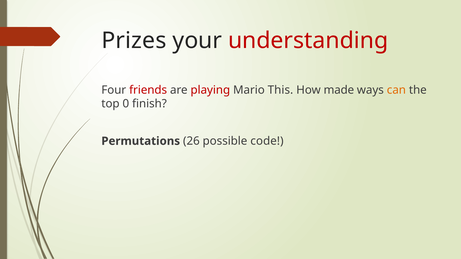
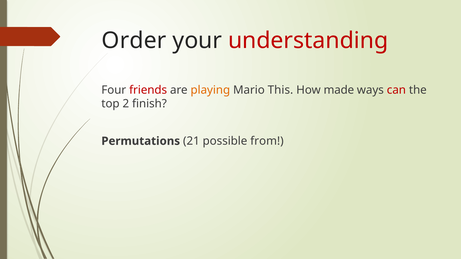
Prizes: Prizes -> Order
playing colour: red -> orange
can colour: orange -> red
0: 0 -> 2
26: 26 -> 21
code: code -> from
